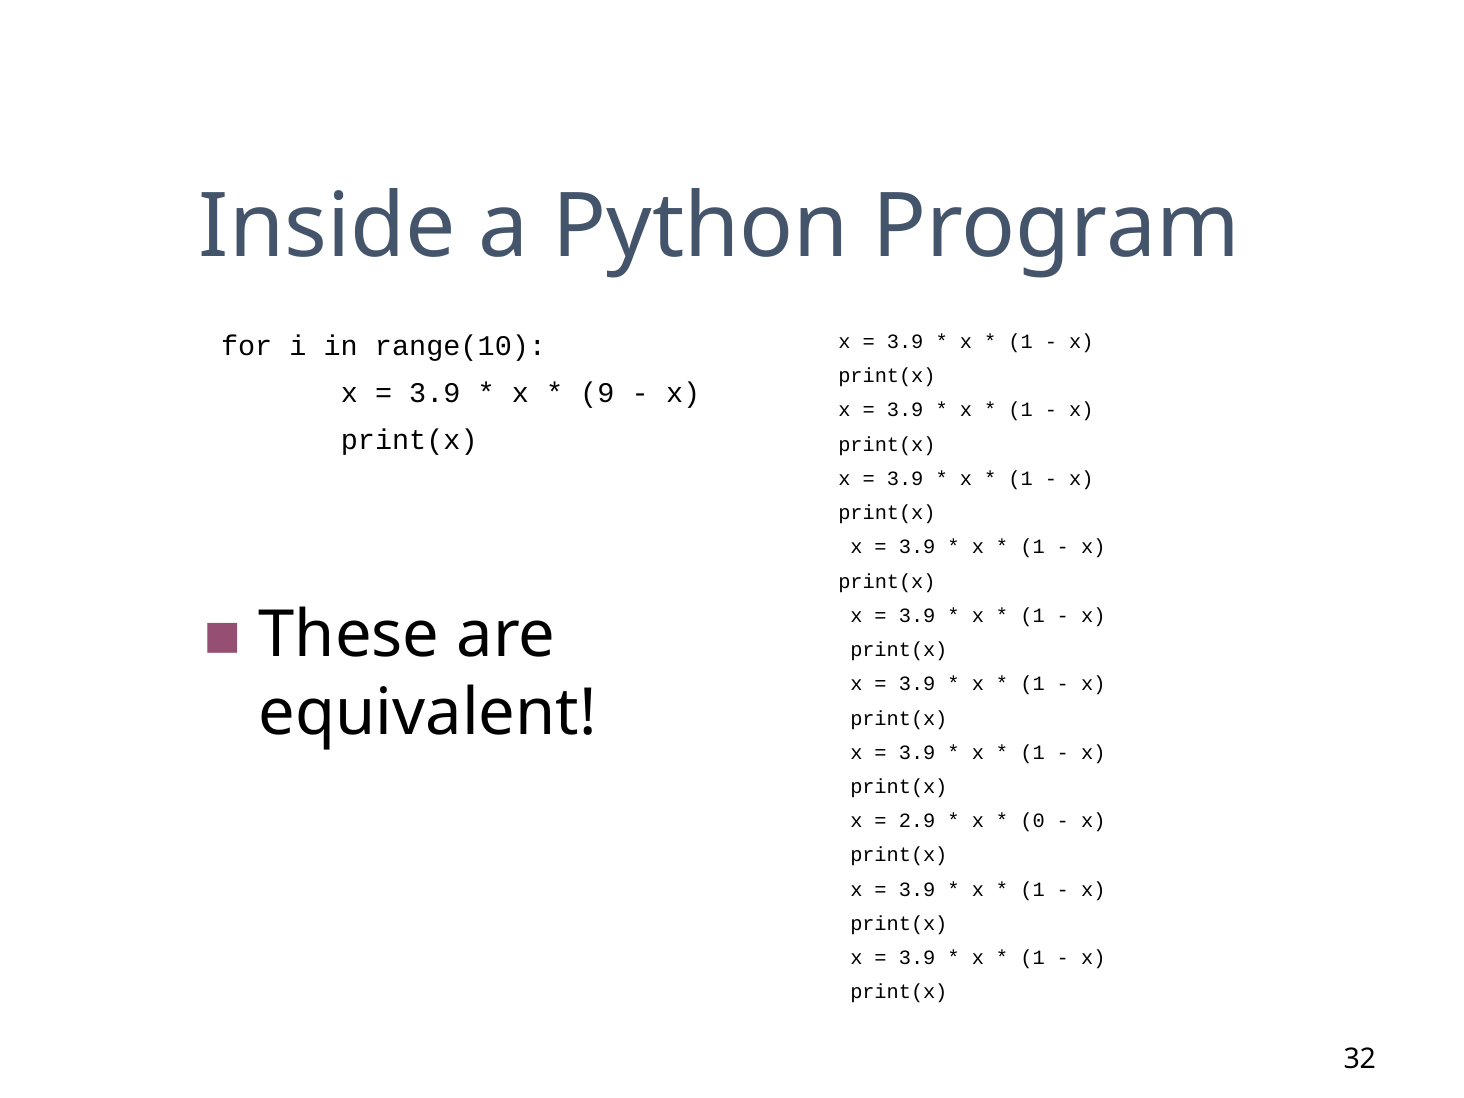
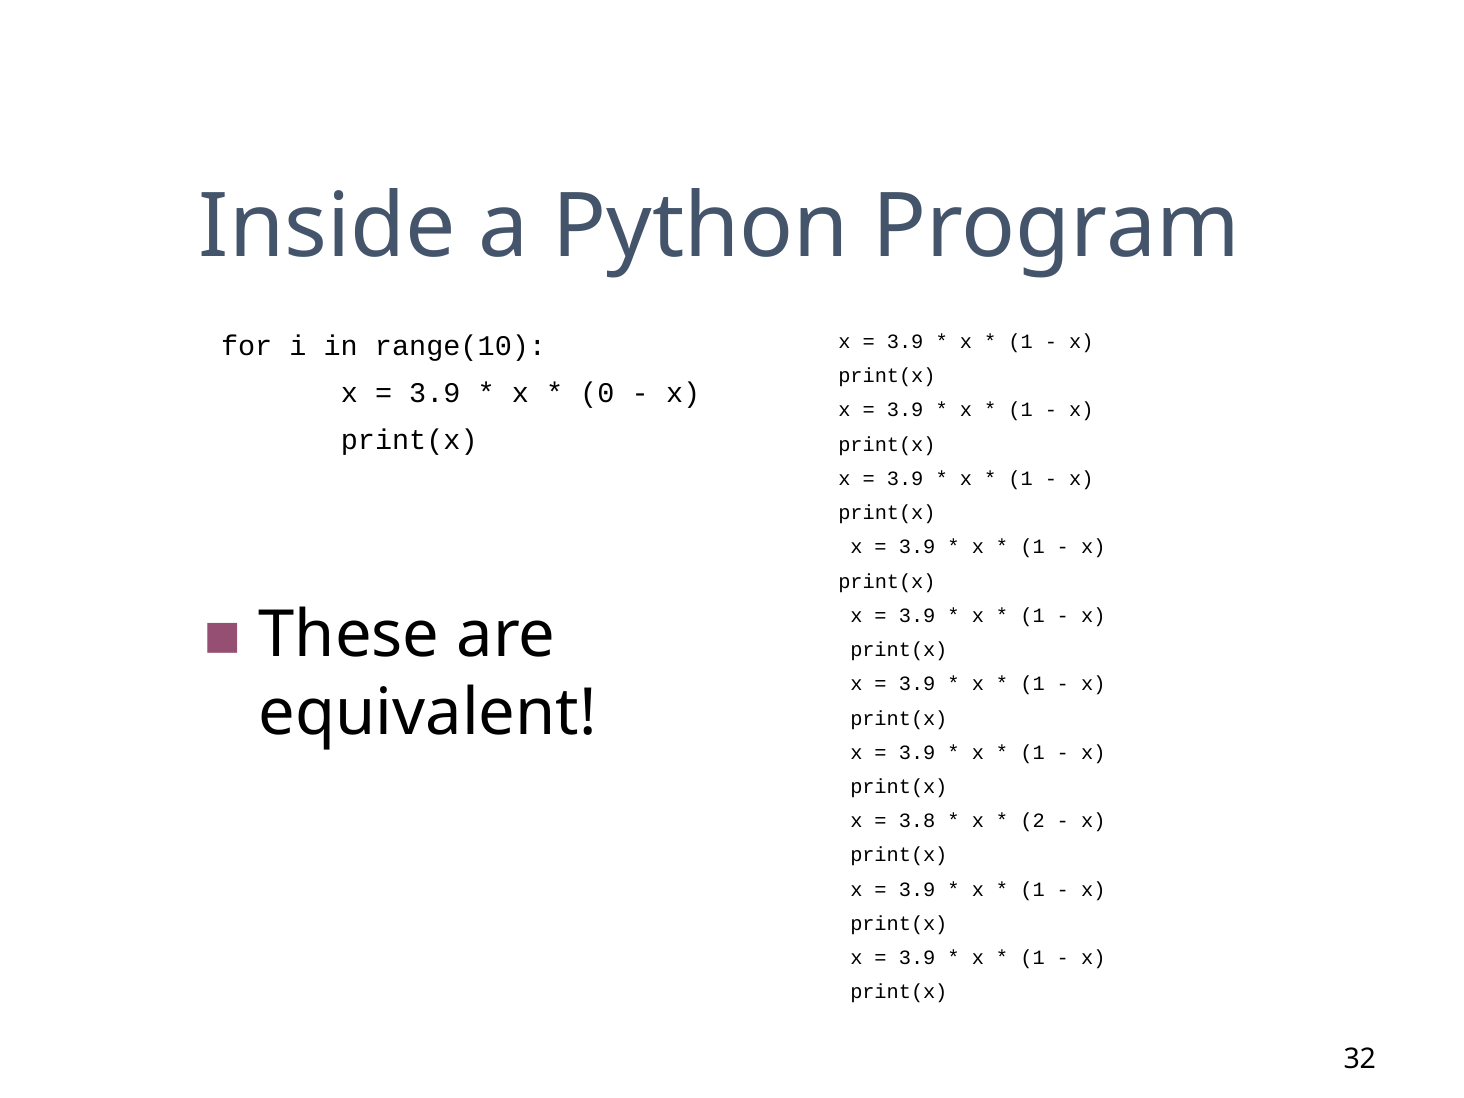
9: 9 -> 0
2.9: 2.9 -> 3.8
0: 0 -> 2
